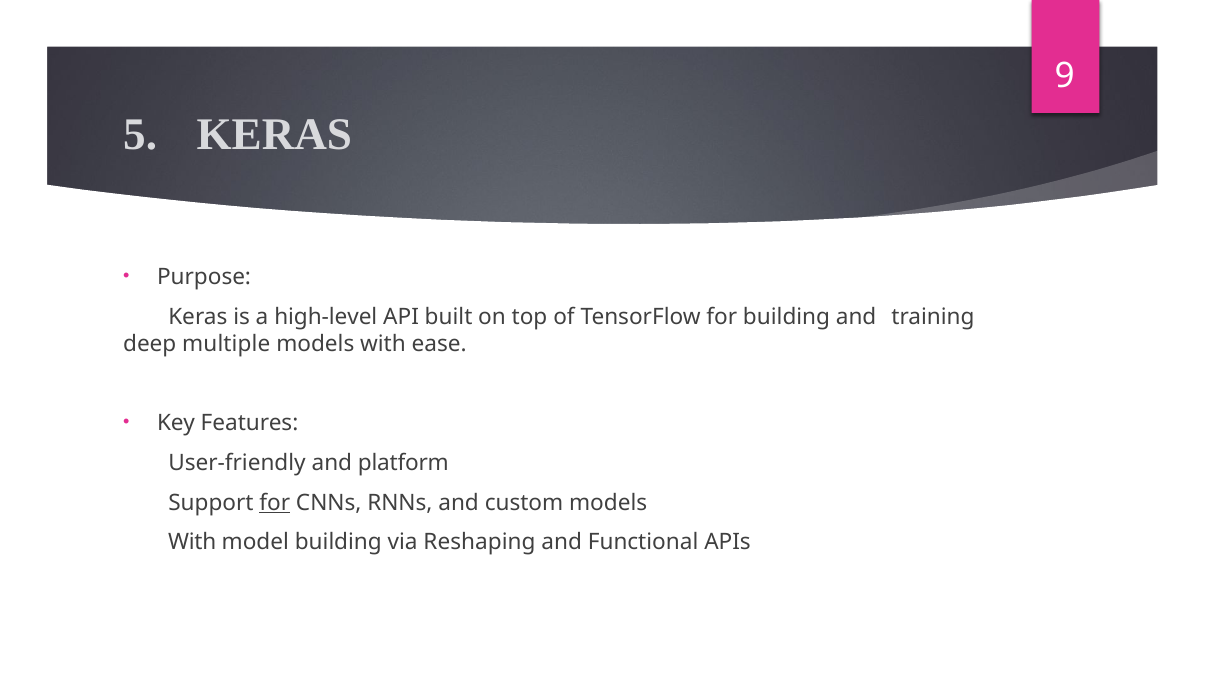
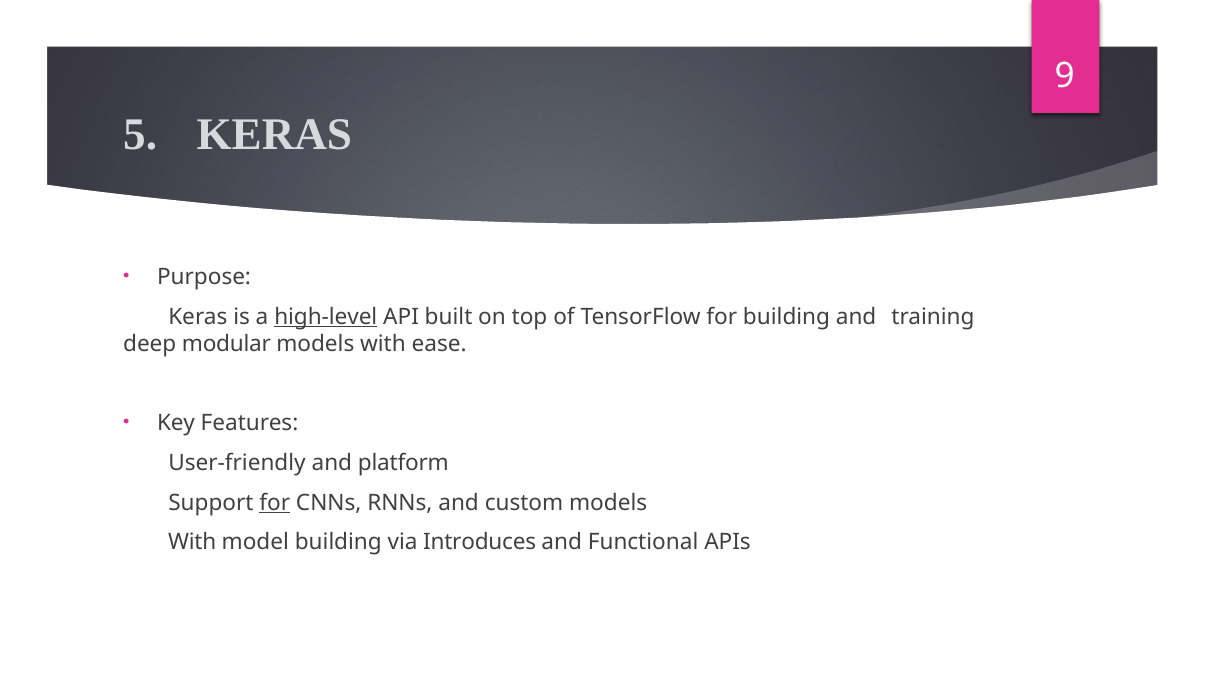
high-level underline: none -> present
multiple: multiple -> modular
Reshaping: Reshaping -> Introduces
